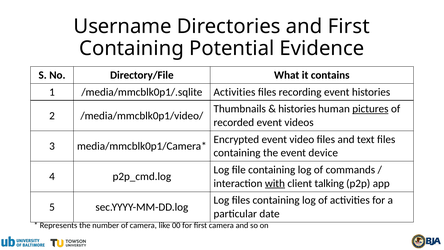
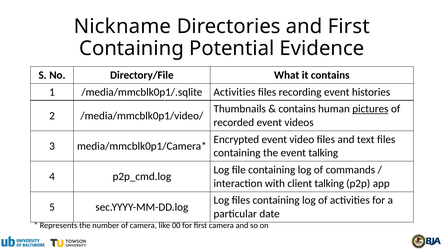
Username: Username -> Nickname
histories at (297, 109): histories -> contains
event device: device -> talking
with underline: present -> none
